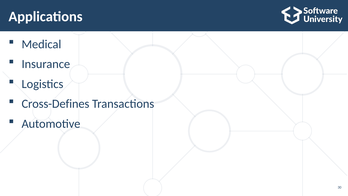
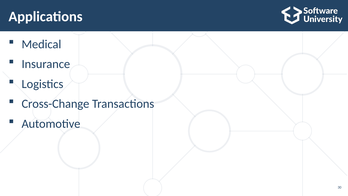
Cross-Defines: Cross-Defines -> Cross-Change
